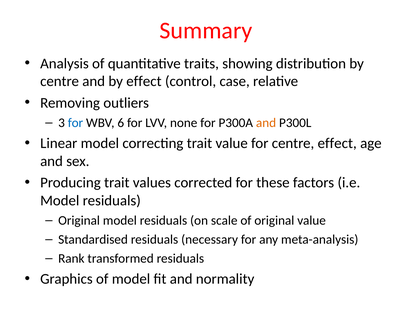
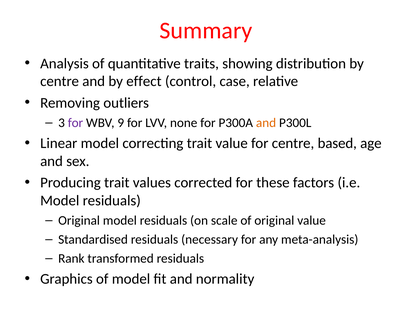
for at (75, 123) colour: blue -> purple
6: 6 -> 9
centre effect: effect -> based
